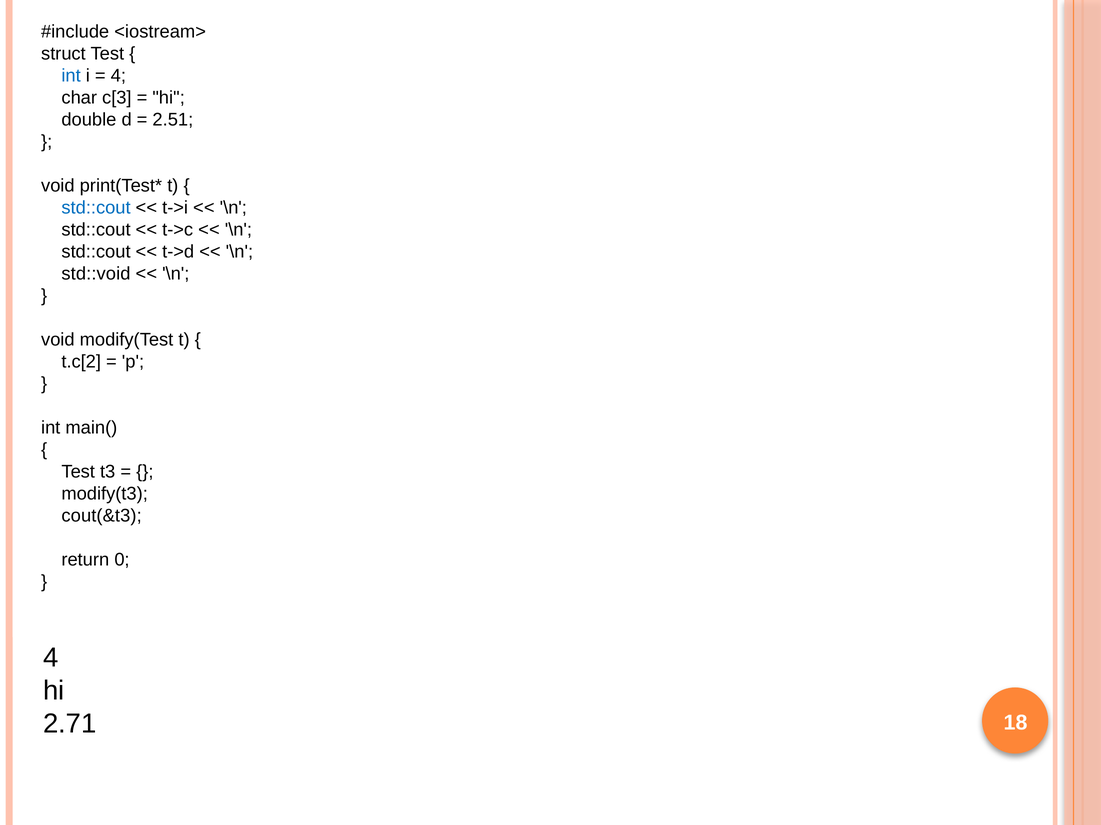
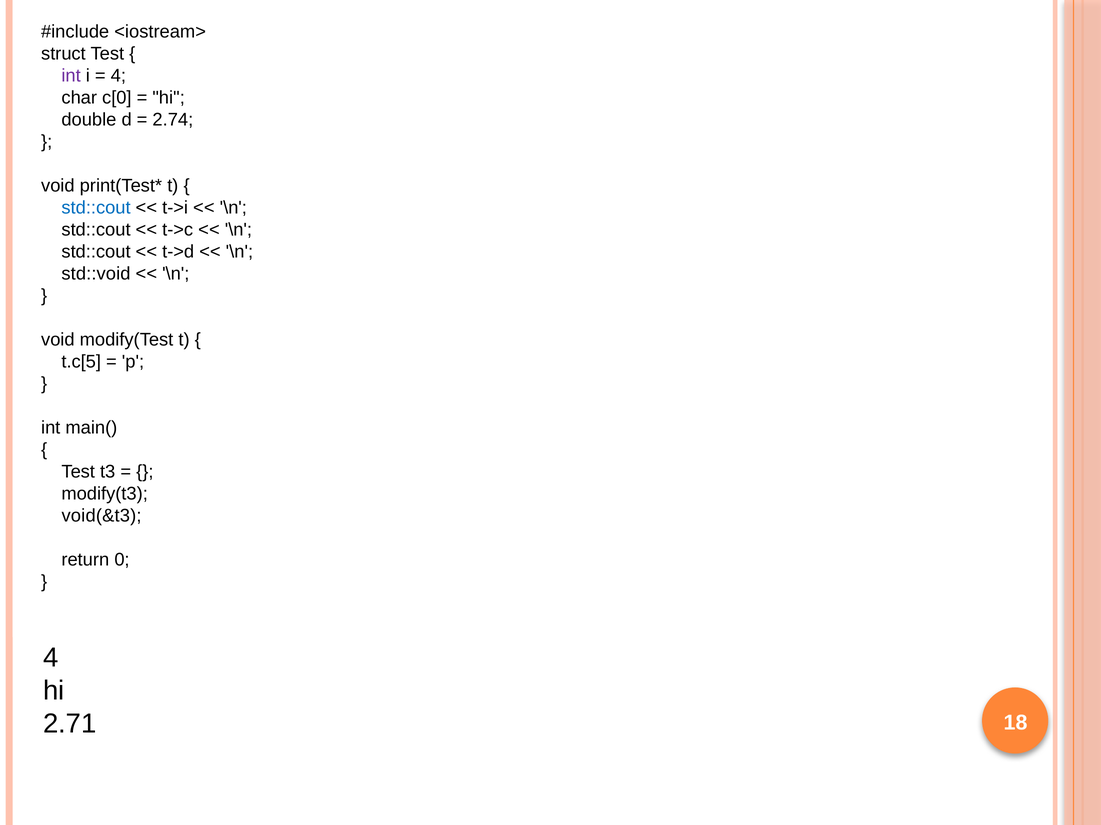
int at (71, 76) colour: blue -> purple
c[3: c[3 -> c[0
2.51: 2.51 -> 2.74
t.c[2: t.c[2 -> t.c[5
cout(&t3: cout(&t3 -> void(&t3
